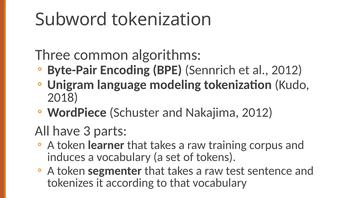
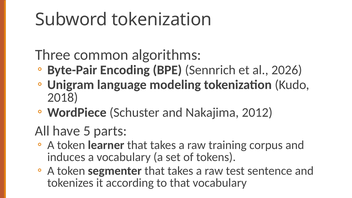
al 2012: 2012 -> 2026
3: 3 -> 5
